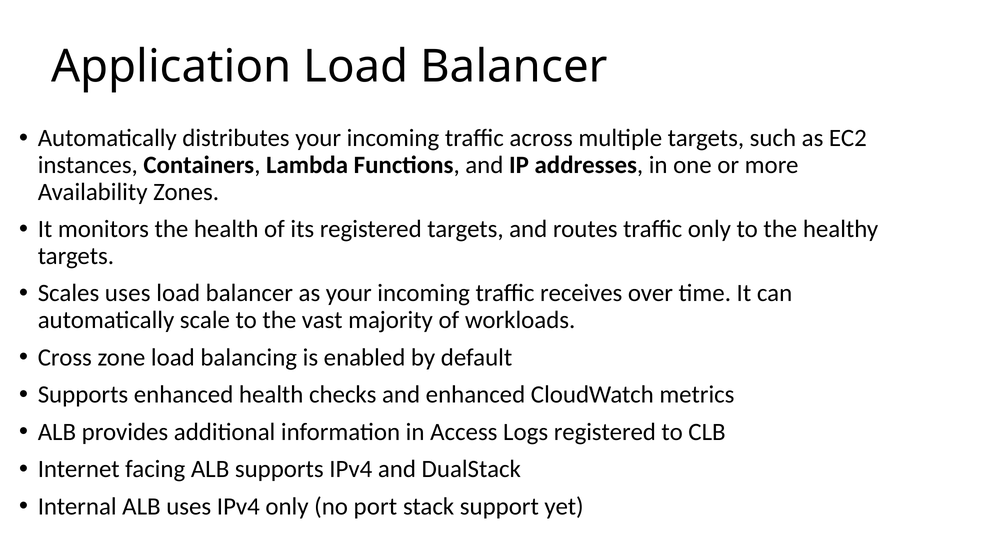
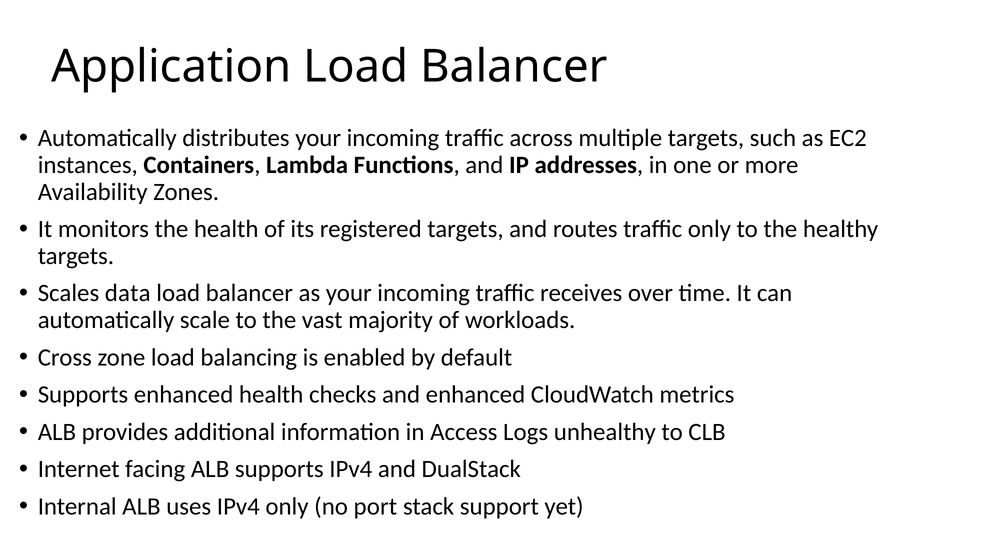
Scales uses: uses -> data
Logs registered: registered -> unhealthy
